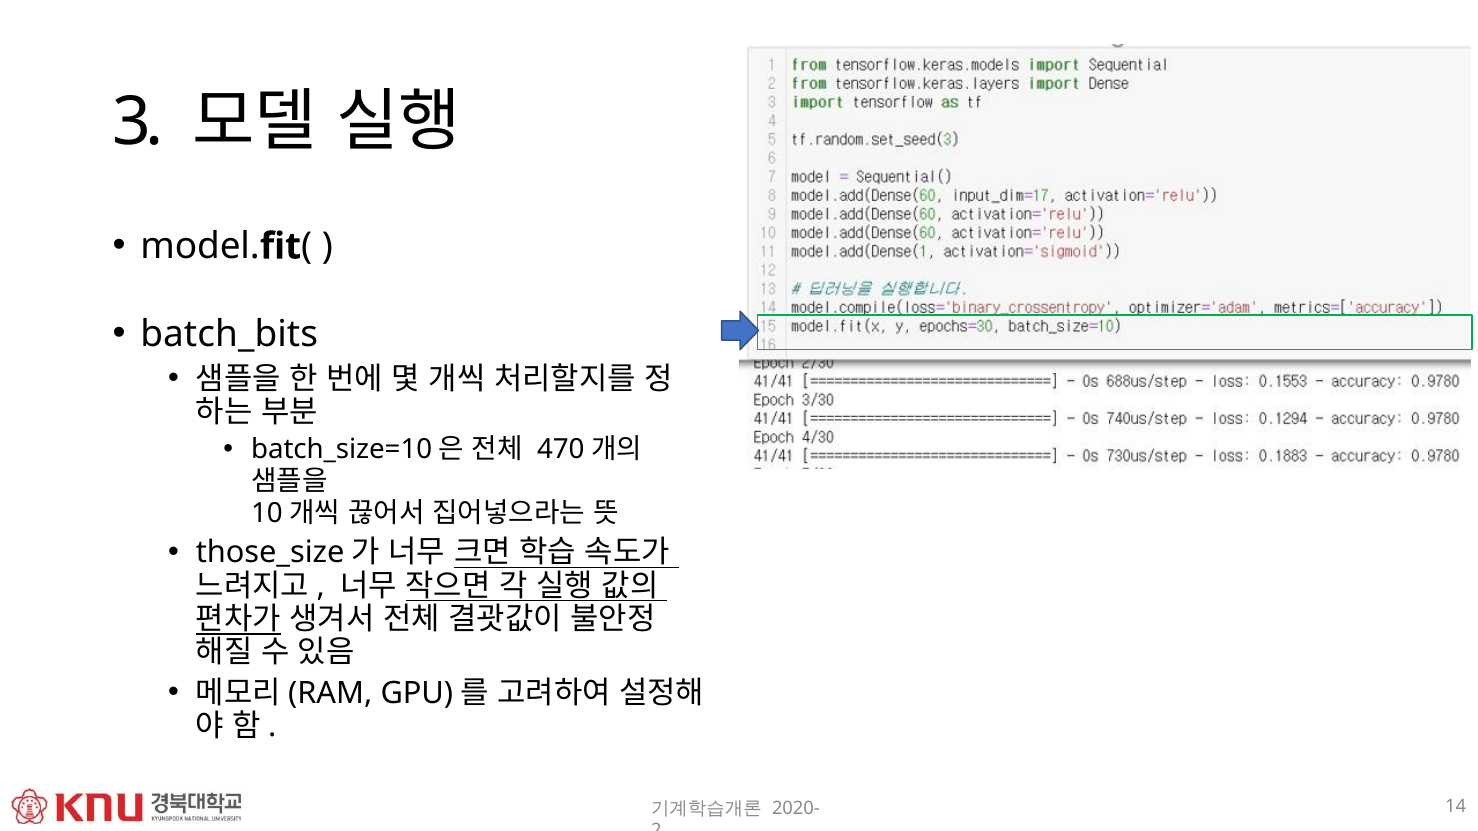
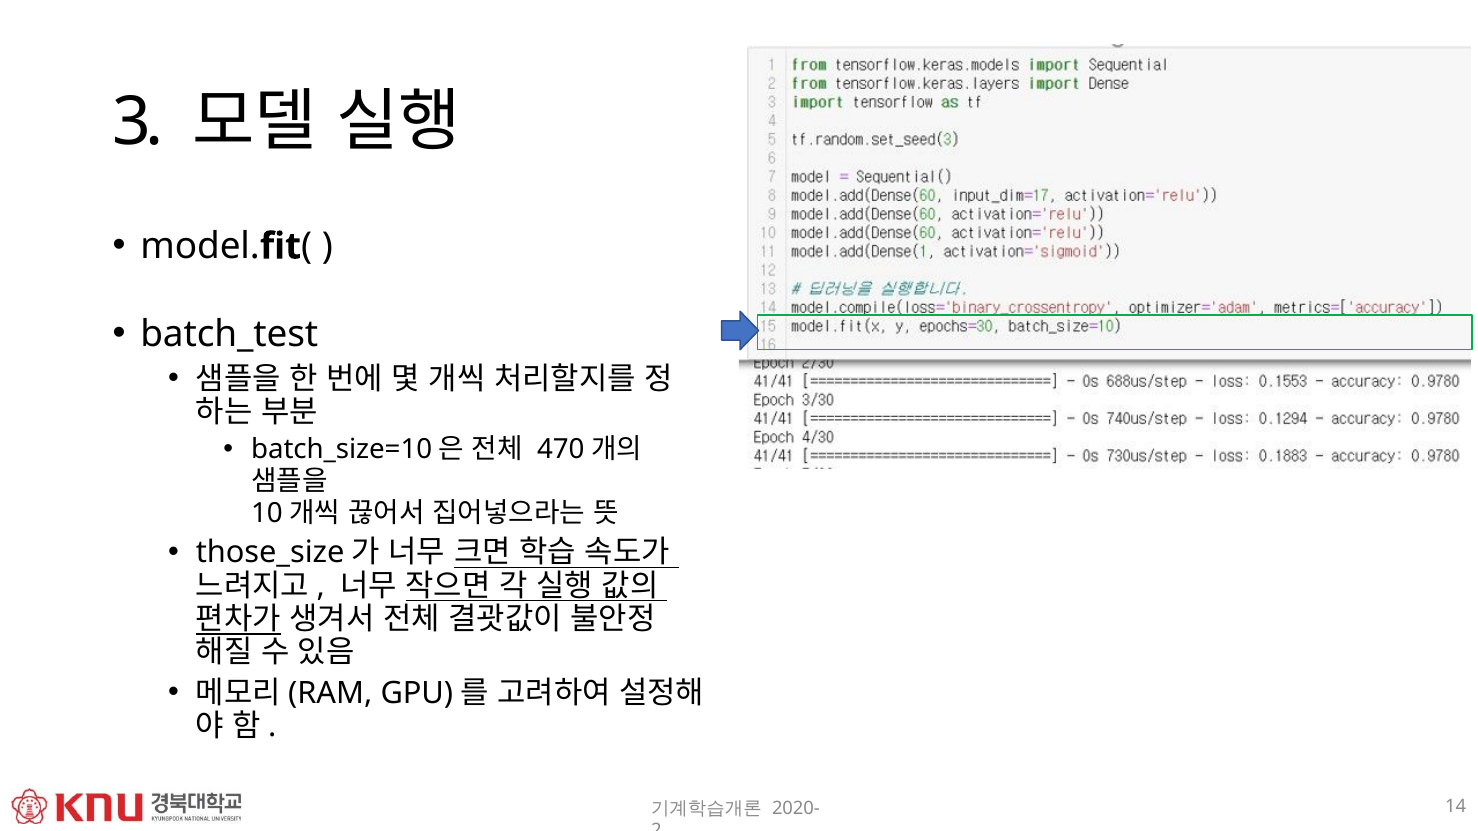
batch_bits: batch_bits -> batch_test
